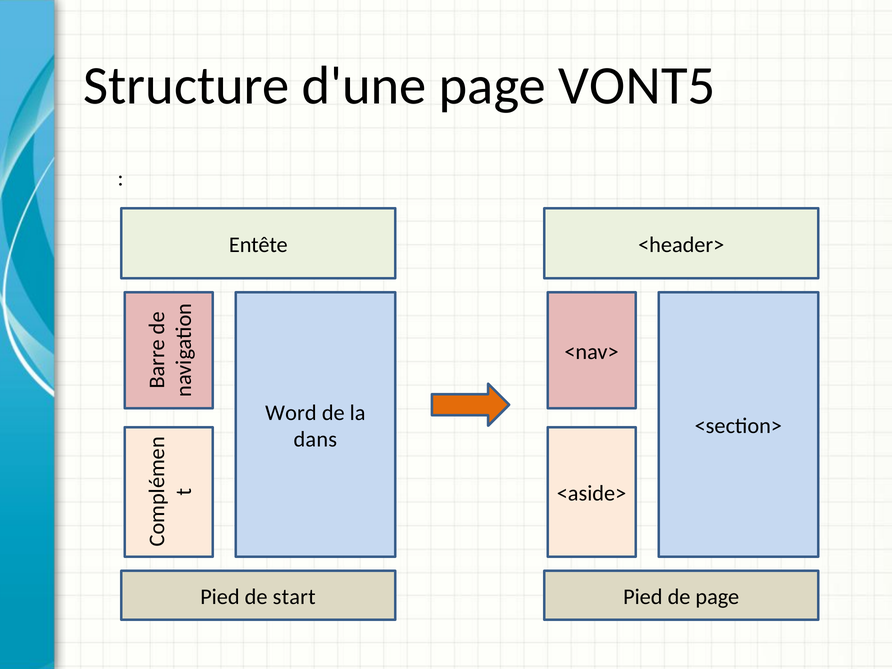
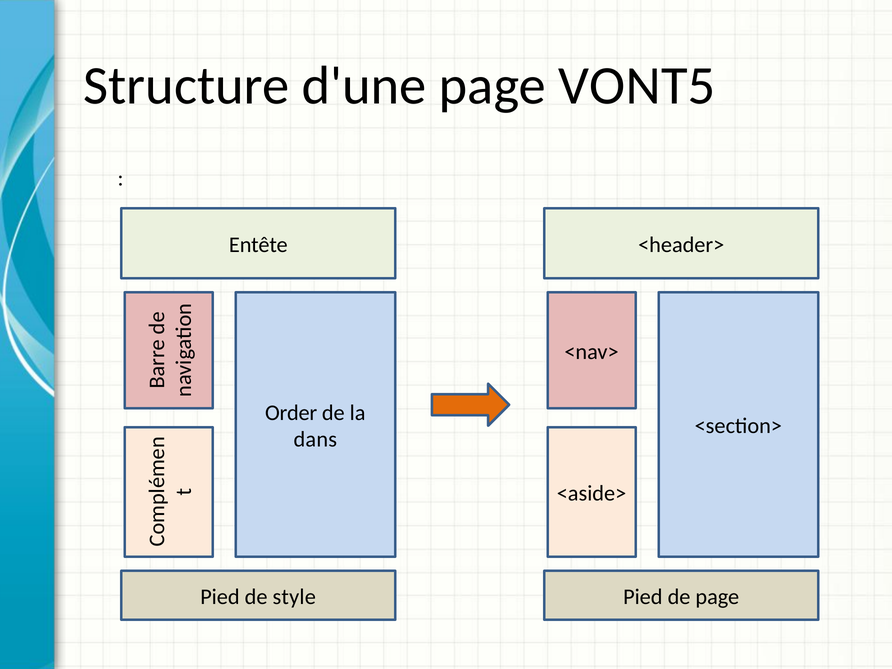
Word: Word -> Order
start: start -> style
